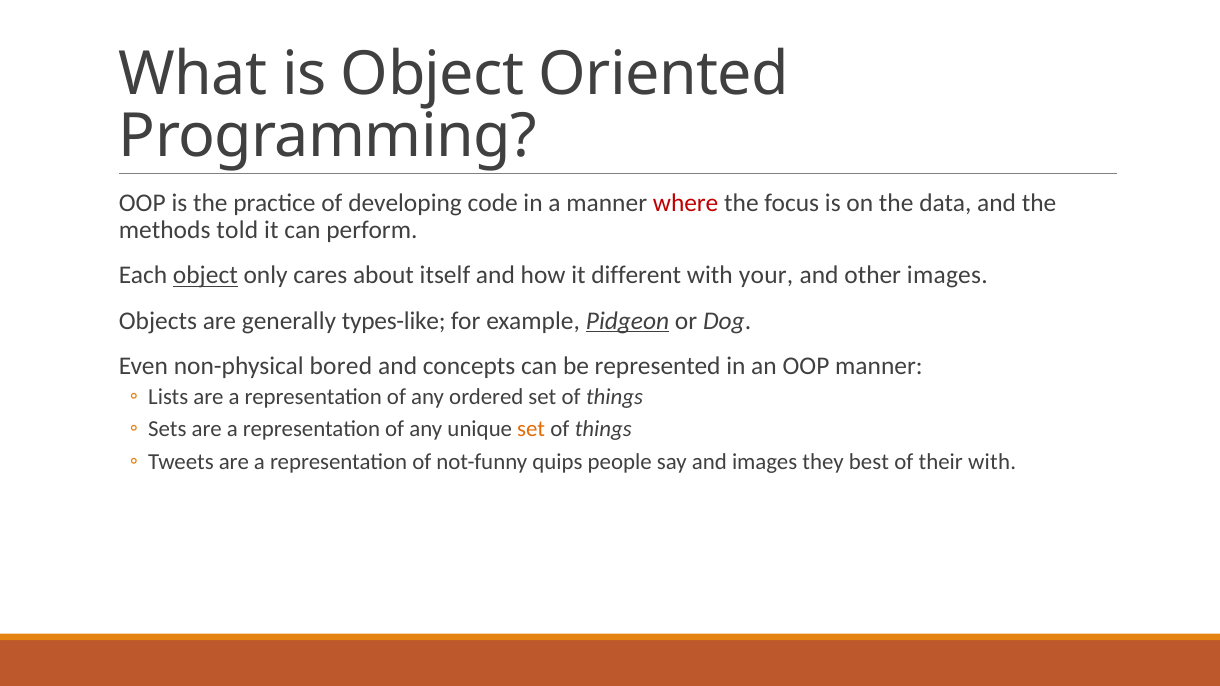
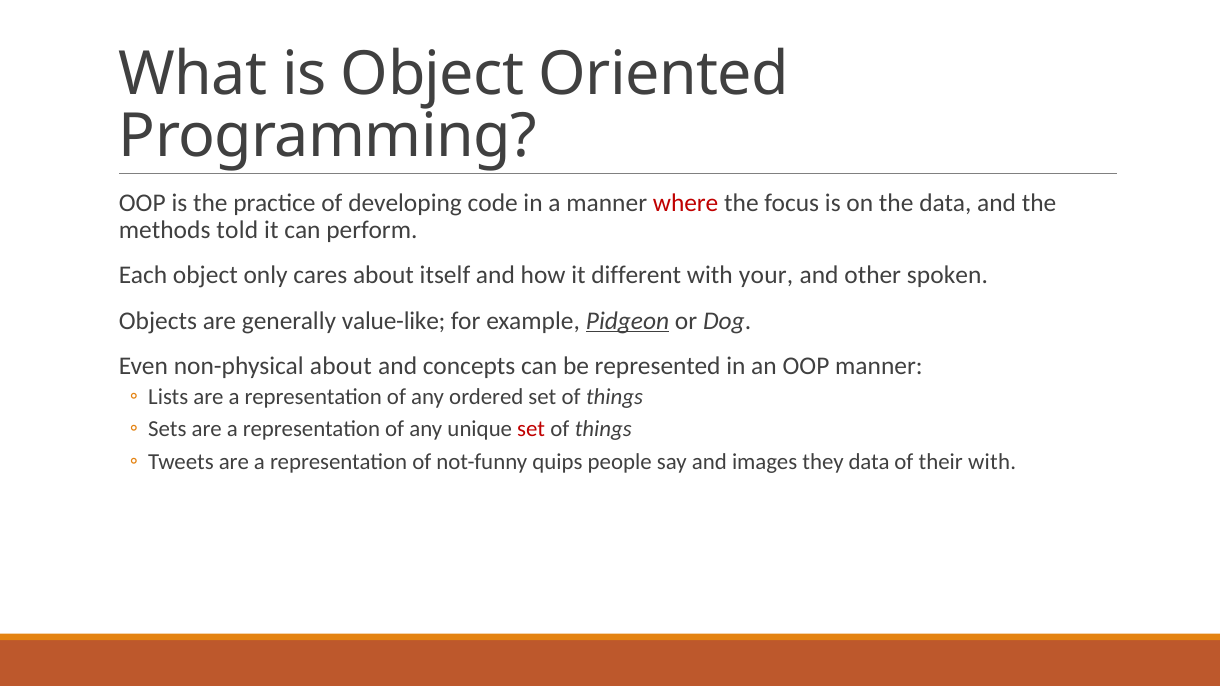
object at (205, 276) underline: present -> none
other images: images -> spoken
types-like: types-like -> value-like
non-physical bored: bored -> about
set at (531, 430) colour: orange -> red
they best: best -> data
